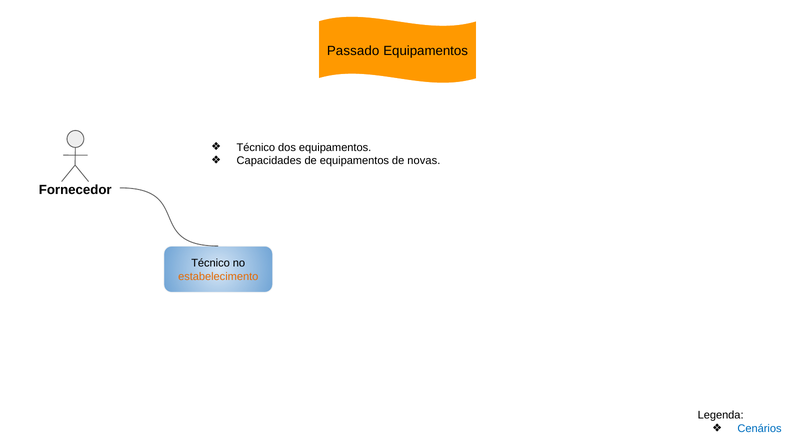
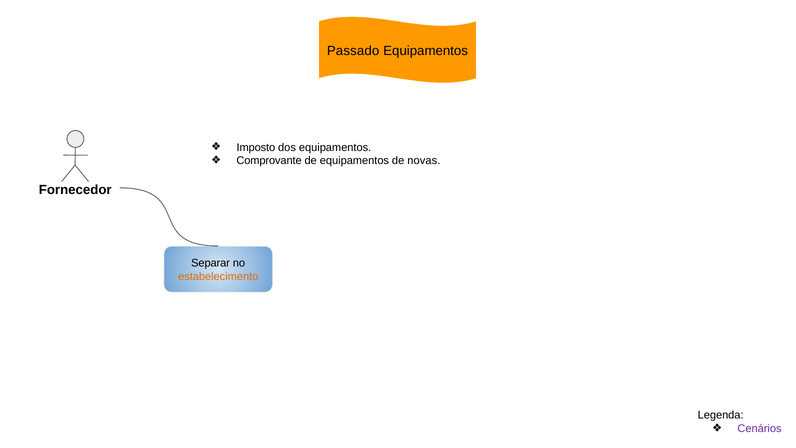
Técnico at (256, 147): Técnico -> Imposto
Capacidades: Capacidades -> Comprovante
Técnico at (211, 263): Técnico -> Separar
Cenários colour: blue -> purple
